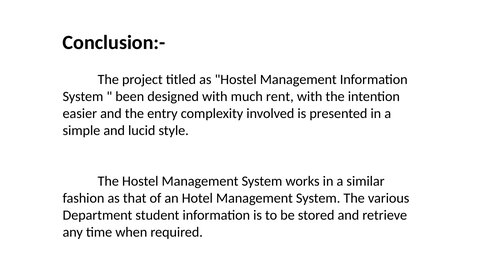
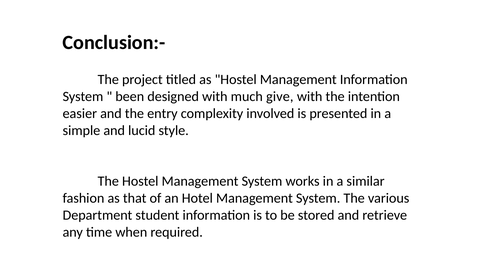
rent: rent -> give
